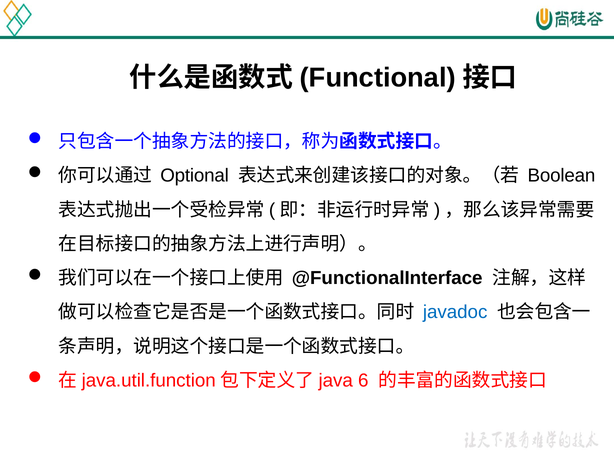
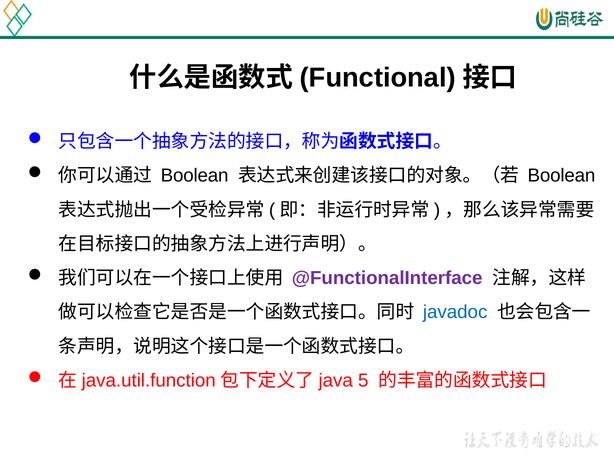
Optional at (195, 175): Optional -> Boolean
@FunctionalInterface colour: black -> purple
6: 6 -> 5
